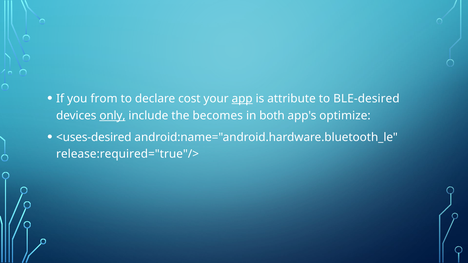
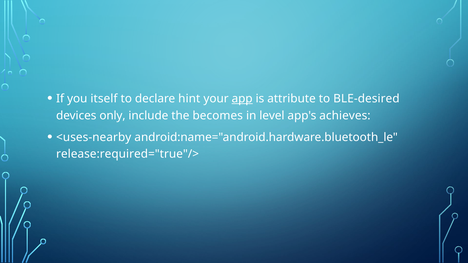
from: from -> itself
cost: cost -> hint
only underline: present -> none
both: both -> level
optimize: optimize -> achieves
<uses-desired: <uses-desired -> <uses-nearby
